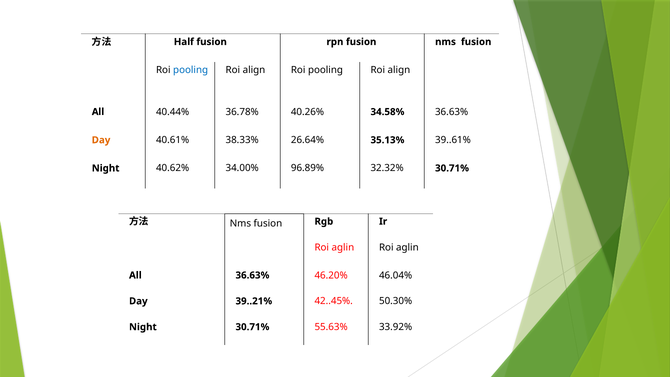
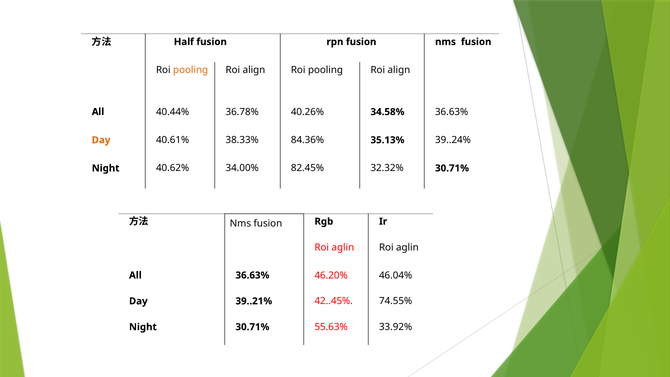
pooling at (191, 70) colour: blue -> orange
26.64%: 26.64% -> 84.36%
39..61%: 39..61% -> 39..24%
96.89%: 96.89% -> 82.45%
50.30%: 50.30% -> 74.55%
